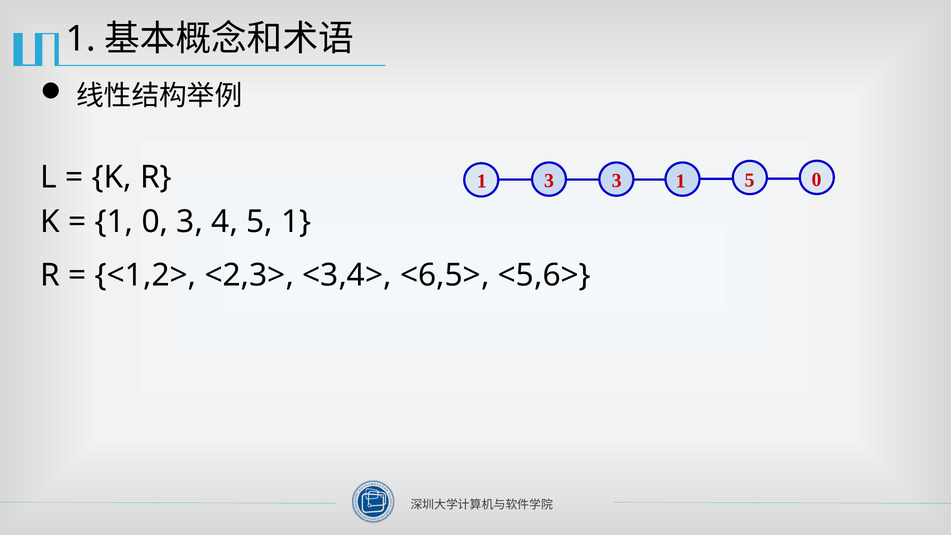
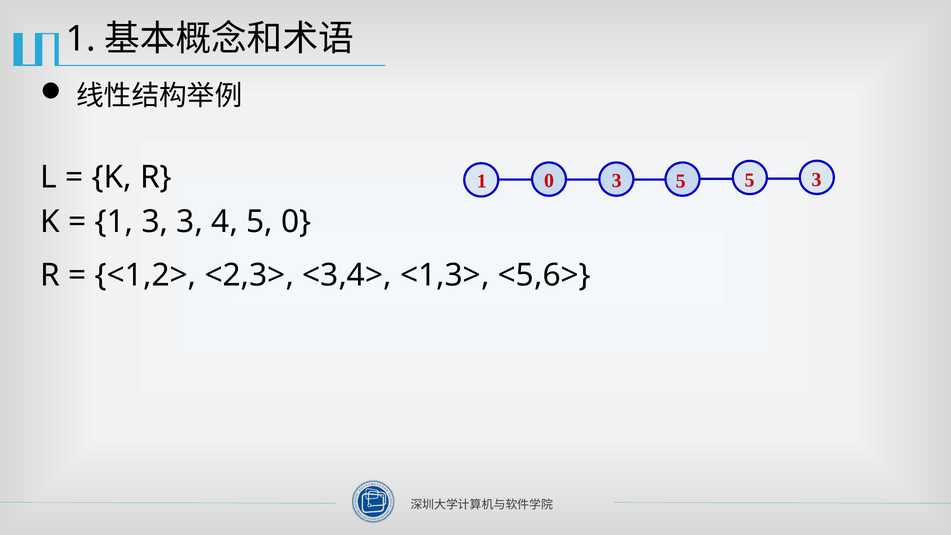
1 3: 3 -> 0
3 1: 1 -> 5
5 0: 0 -> 3
1 0: 0 -> 3
5 1: 1 -> 0
<6,5>: <6,5> -> <1,3>
